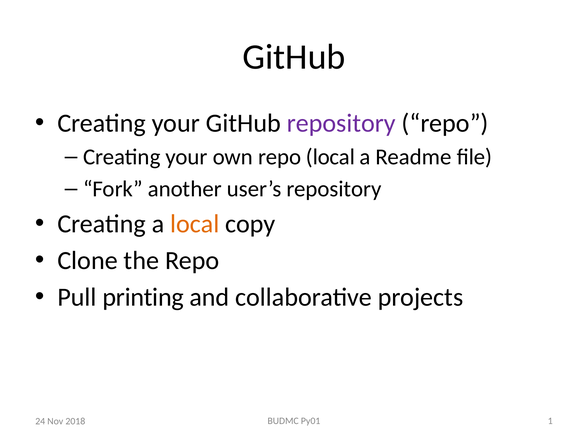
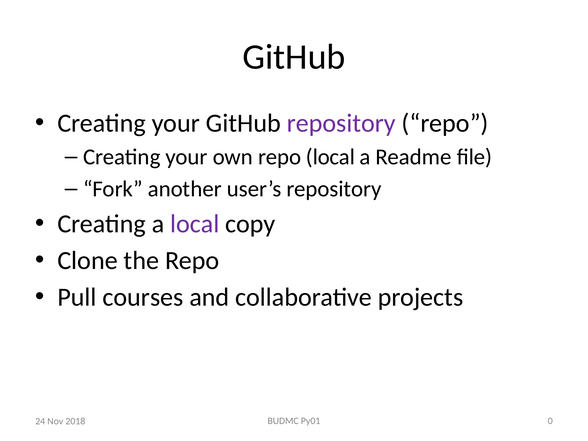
local at (195, 224) colour: orange -> purple
printing: printing -> courses
1: 1 -> 0
